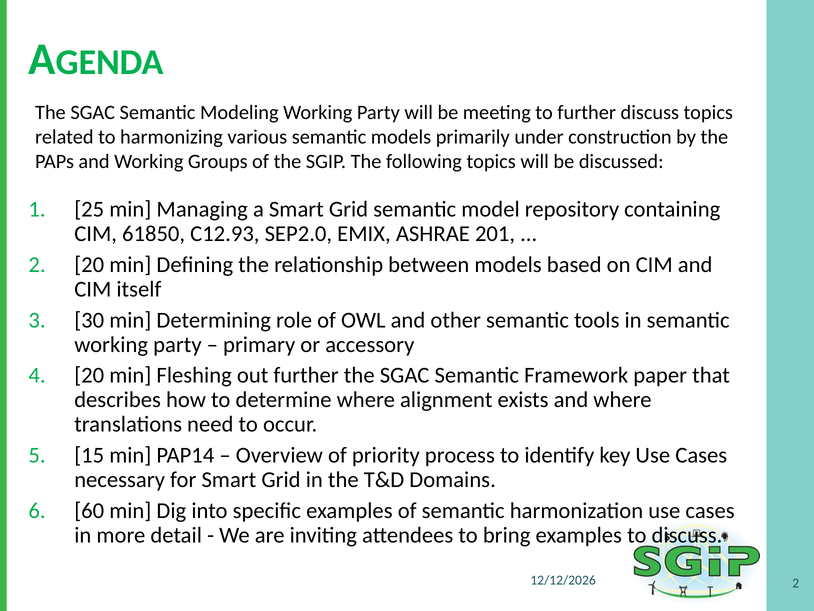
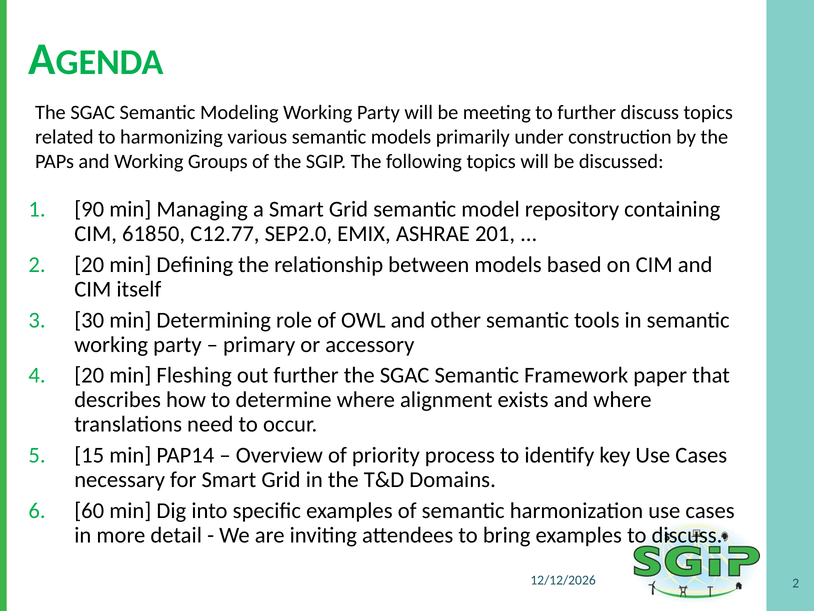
25: 25 -> 90
C12.93: C12.93 -> C12.77
